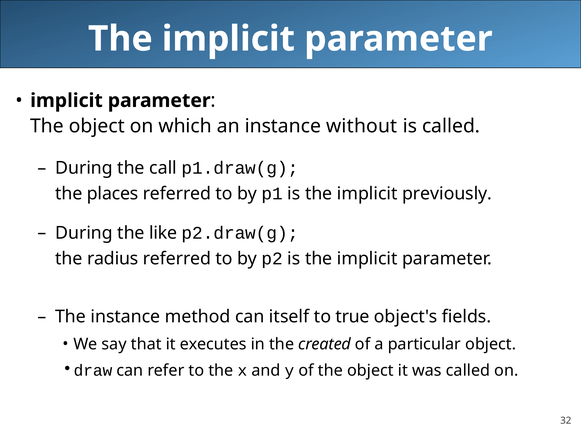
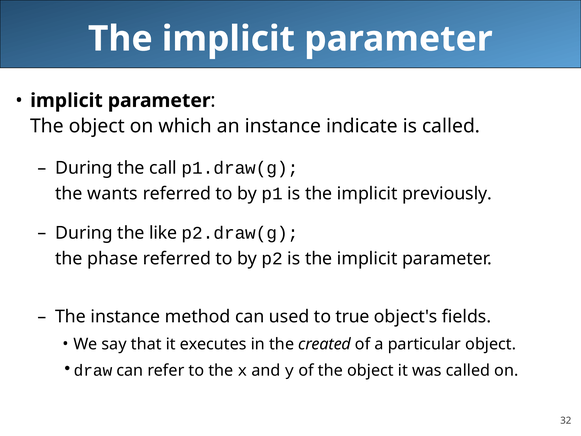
without: without -> indicate
places: places -> wants
radius: radius -> phase
itself: itself -> used
